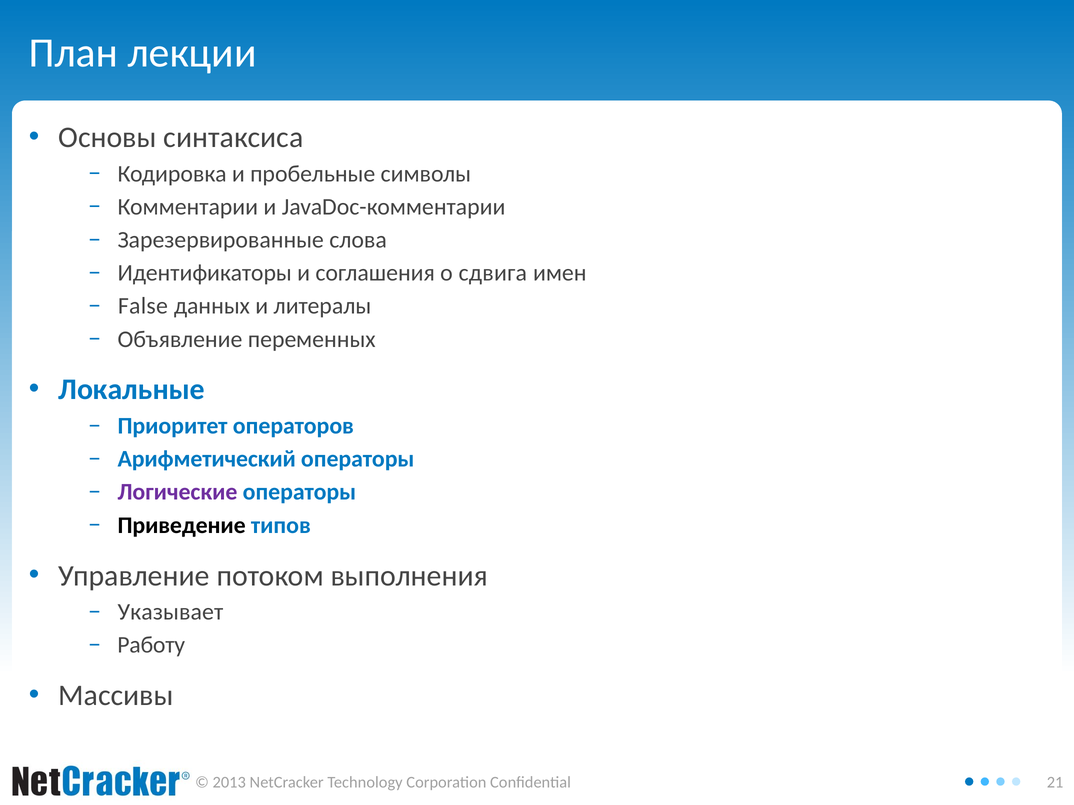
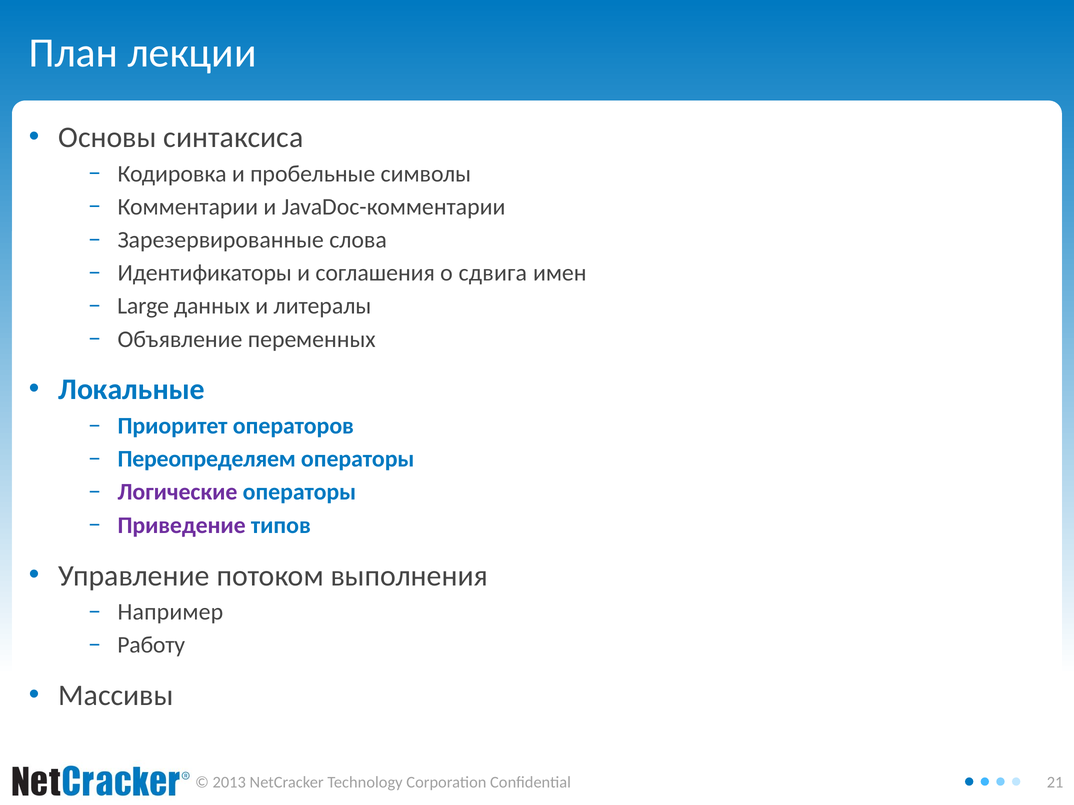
False: False -> Large
Арифметический: Арифметический -> Переопределяем
Приведение colour: black -> purple
Указывает: Указывает -> Например
